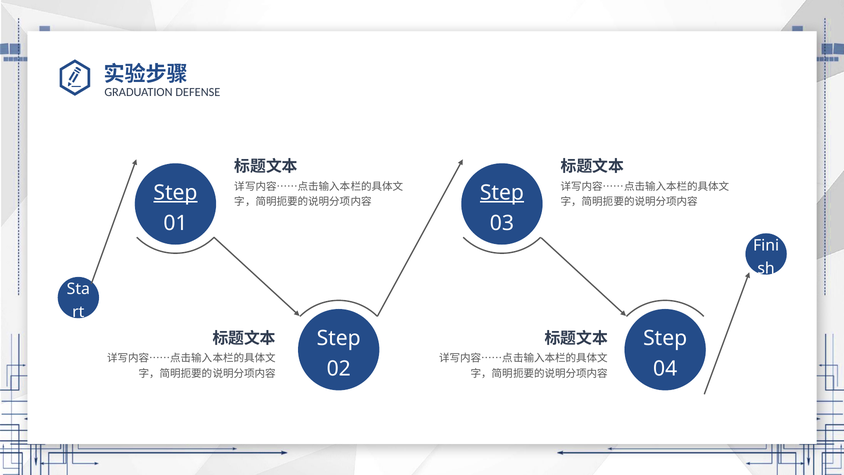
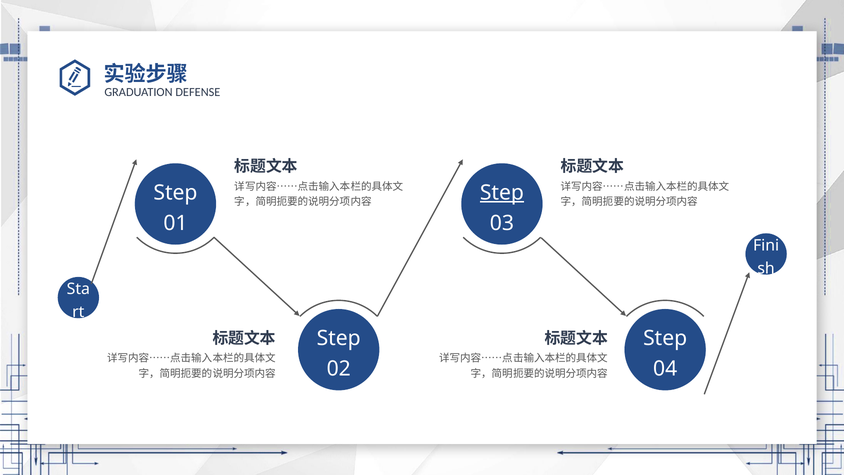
Step at (175, 193) underline: present -> none
